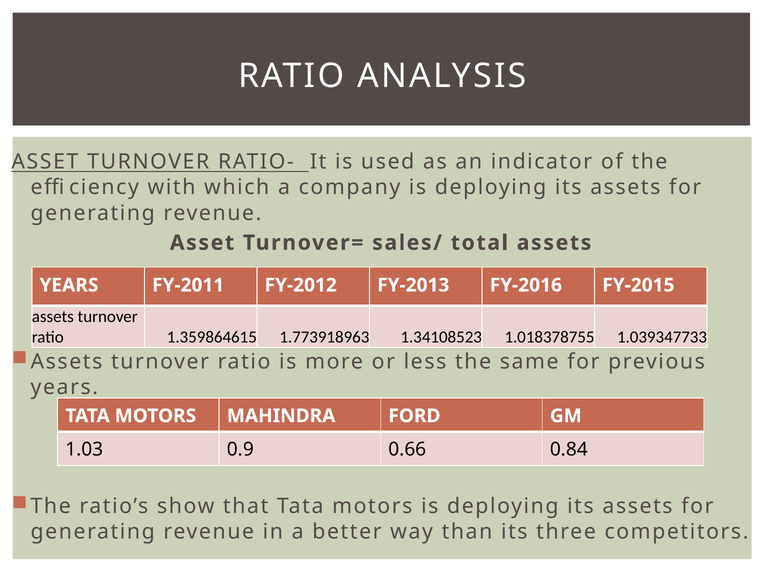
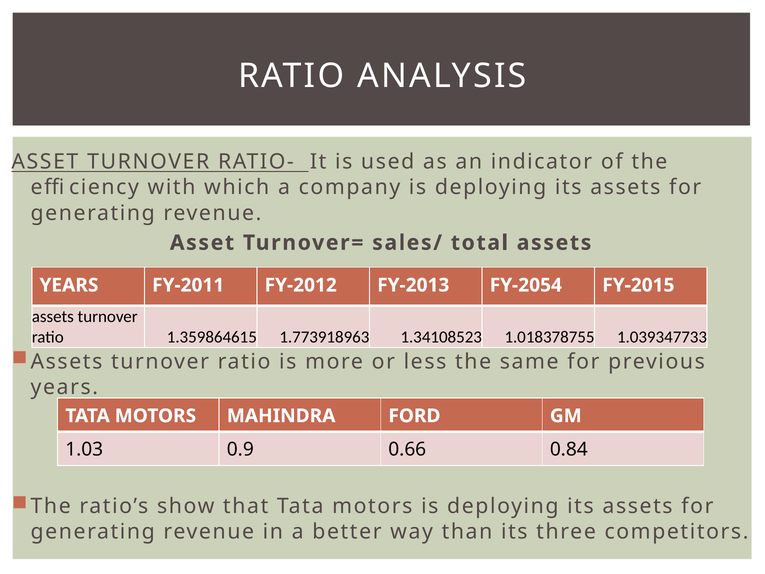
FY-2016: FY-2016 -> FY-2054
